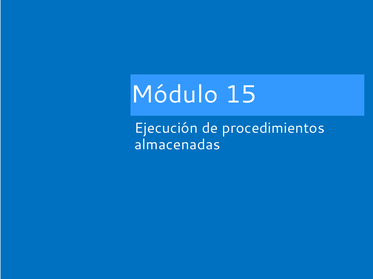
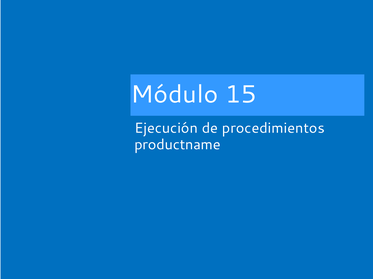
almacenadas: almacenadas -> productname
